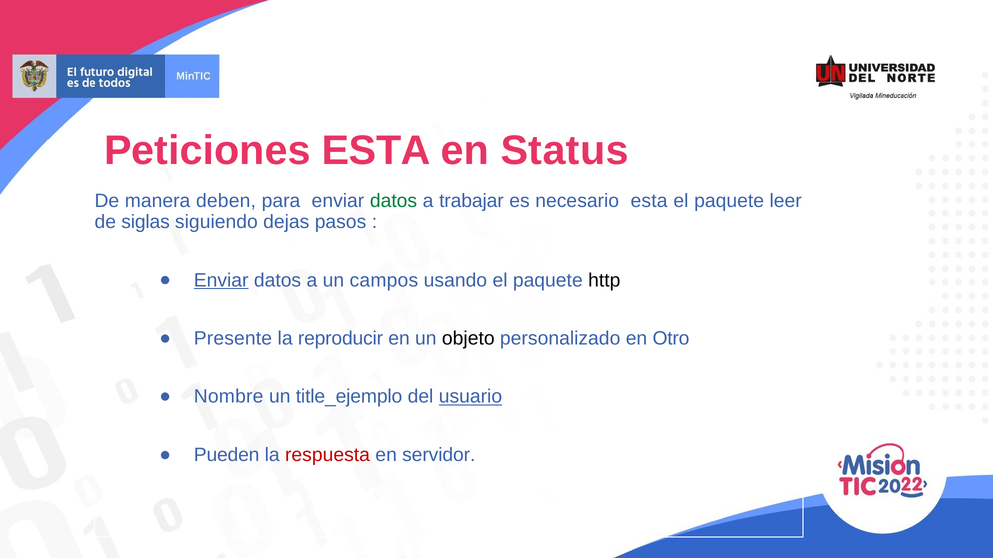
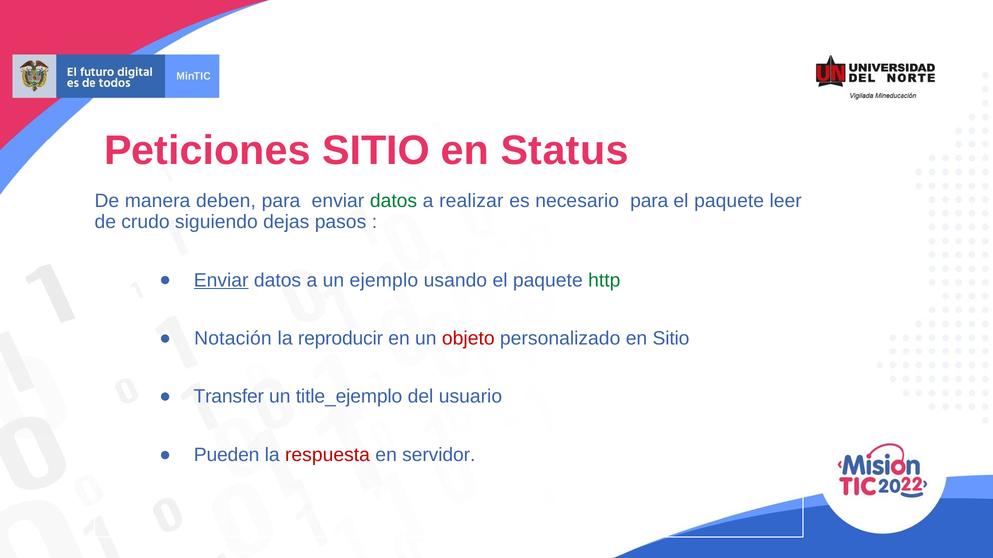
Peticiones ESTA: ESTA -> SITIO
trabajar: trabajar -> realizar
necesario esta: esta -> para
siglas: siglas -> crudo
campos: campos -> ejemplo
http colour: black -> green
Presente: Presente -> Notación
objeto colour: black -> red
en Otro: Otro -> Sitio
Nombre: Nombre -> Transfer
usuario underline: present -> none
